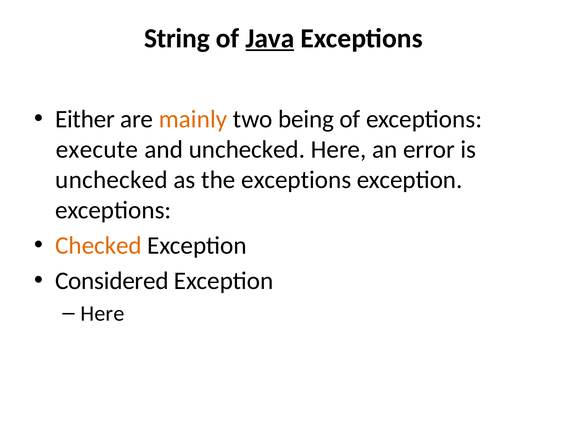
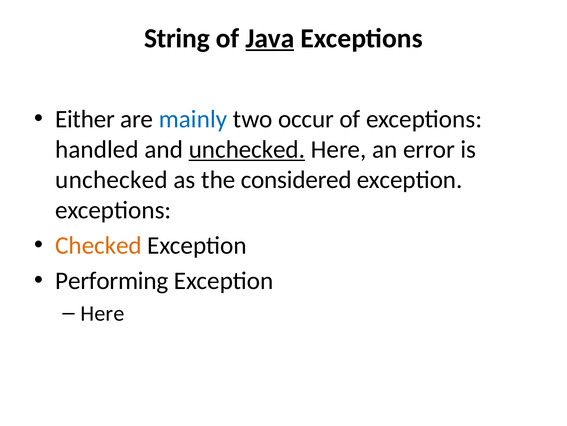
mainly colour: orange -> blue
being: being -> occur
execute: execute -> handled
unchecked at (247, 149) underline: none -> present
the exceptions: exceptions -> considered
Considered: Considered -> Performing
